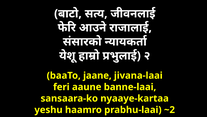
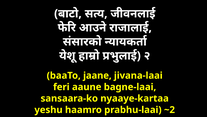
banne-laai: banne-laai -> bagne-laai
